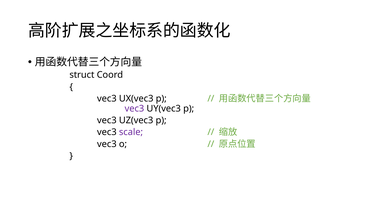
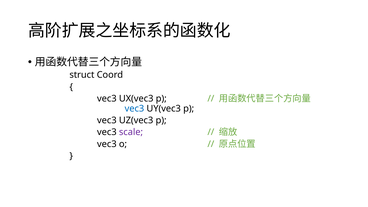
vec3 at (134, 109) colour: purple -> blue
